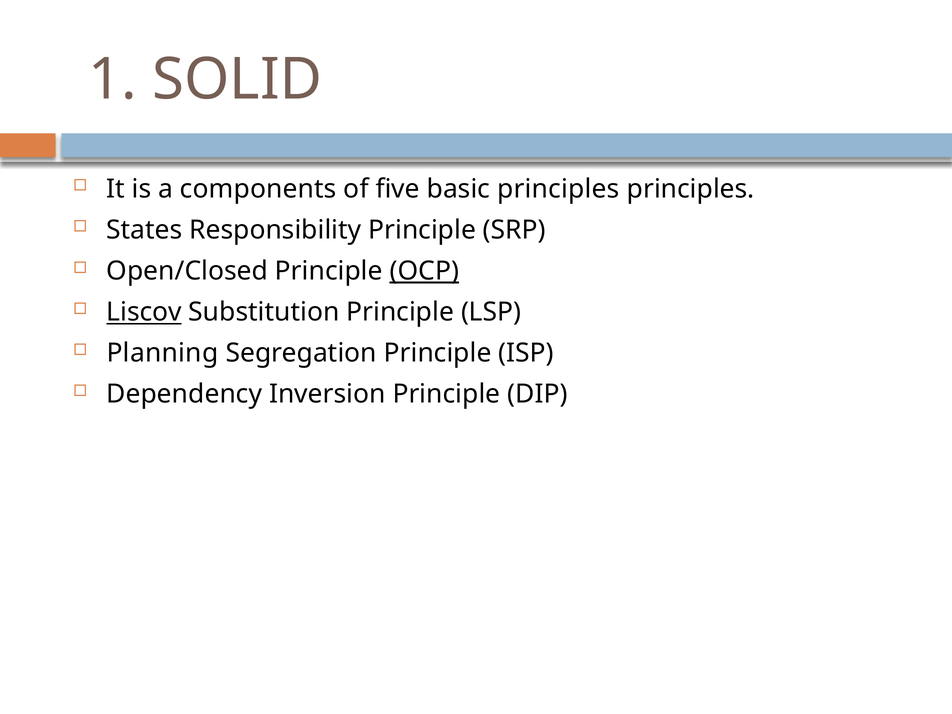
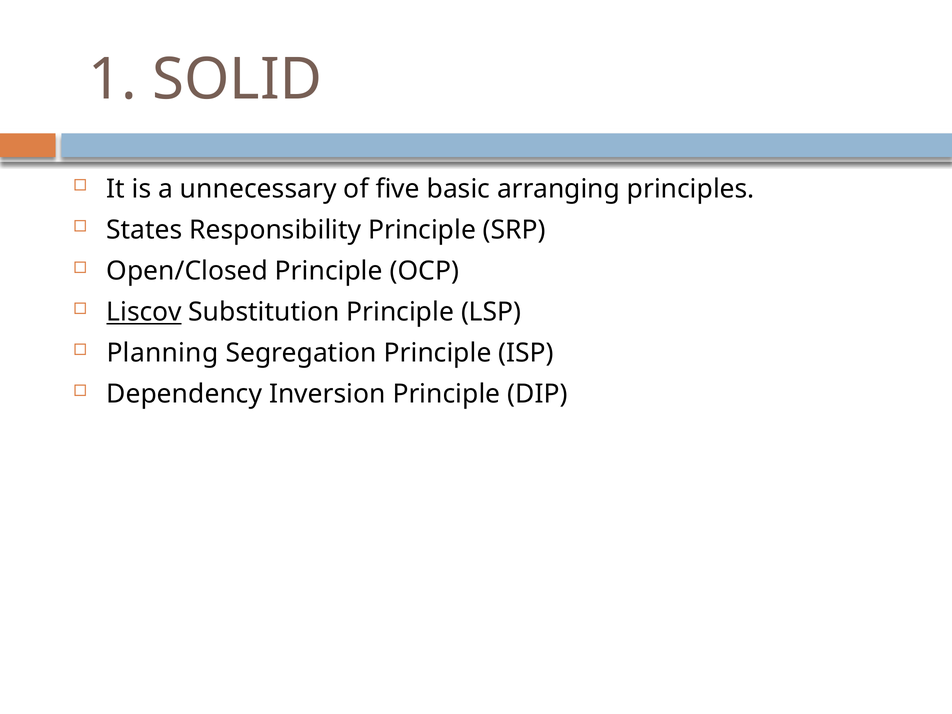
components: components -> unnecessary
basic principles: principles -> arranging
OCP underline: present -> none
